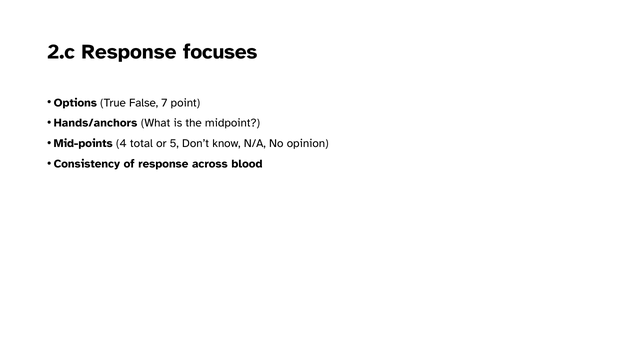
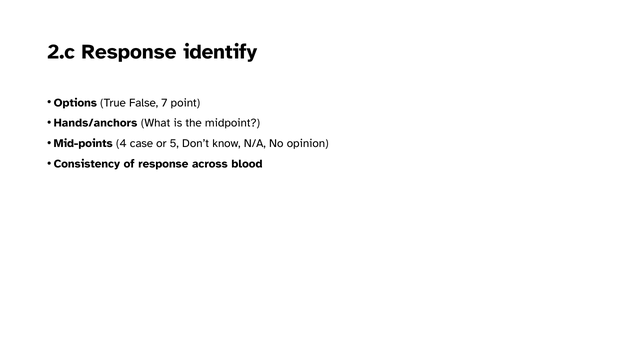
focuses: focuses -> identify
total: total -> case
